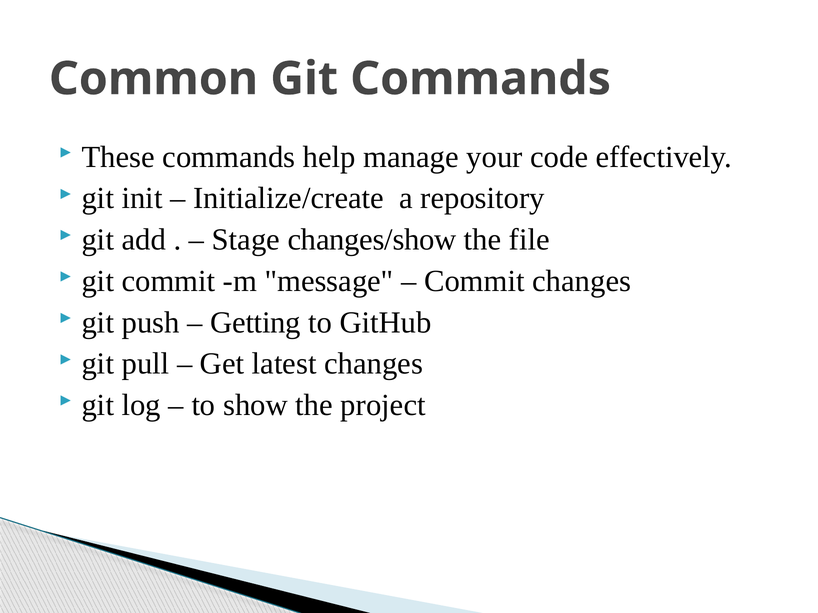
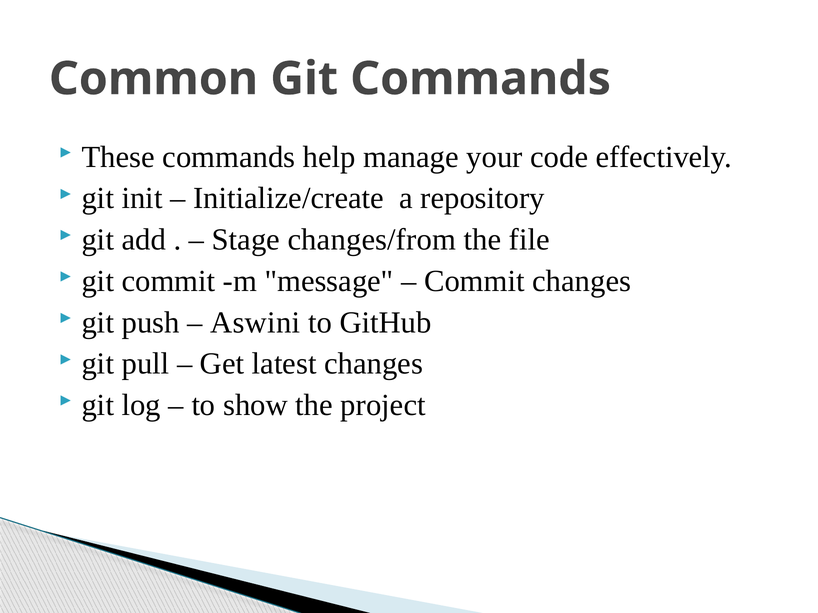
changes/show: changes/show -> changes/from
Getting: Getting -> Aswini
